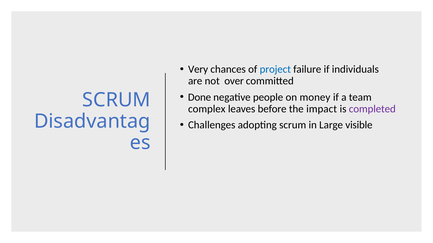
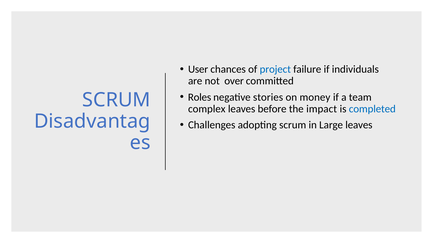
Very: Very -> User
Done: Done -> Roles
people: people -> stories
completed colour: purple -> blue
Large visible: visible -> leaves
